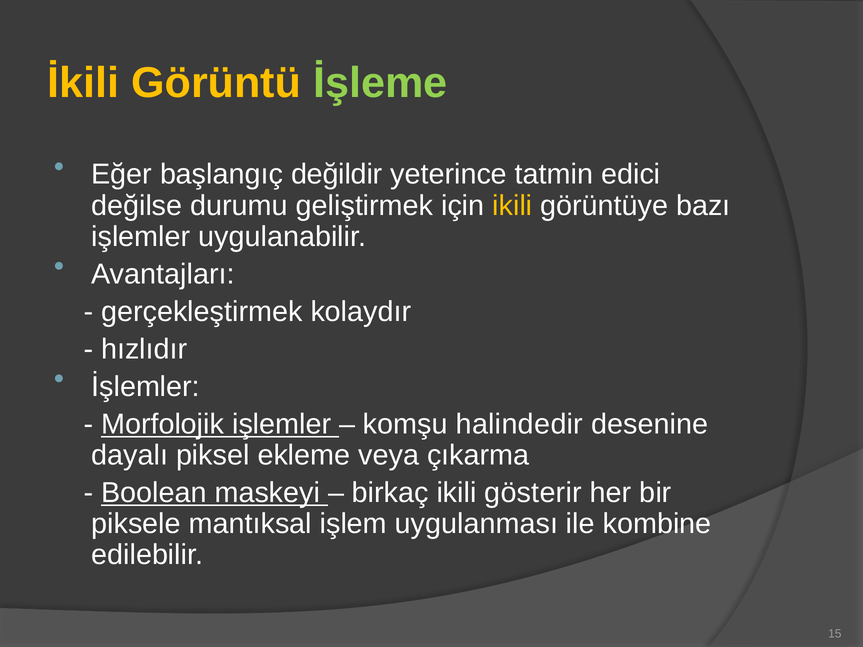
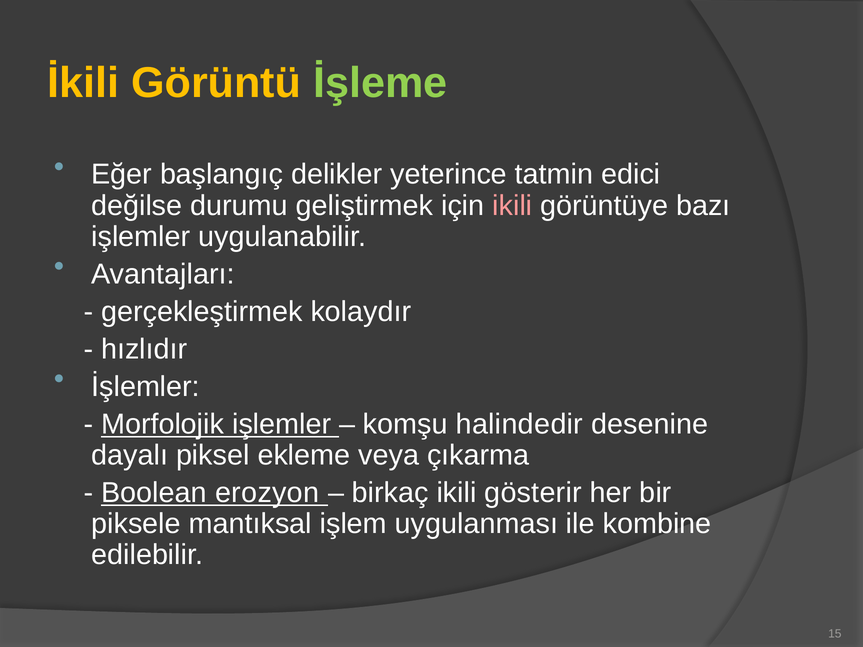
değildir: değildir -> delikler
ikili at (512, 206) colour: yellow -> pink
maskeyi: maskeyi -> erozyon
